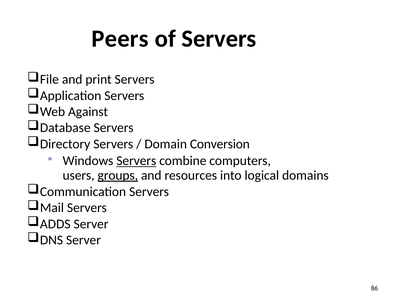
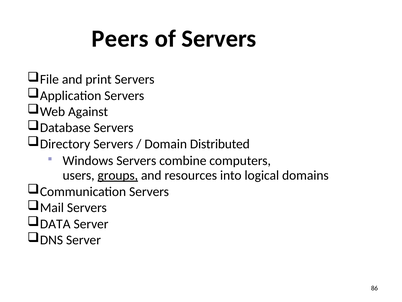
Conversion: Conversion -> Distributed
Servers at (136, 161) underline: present -> none
ADDS: ADDS -> DATA
